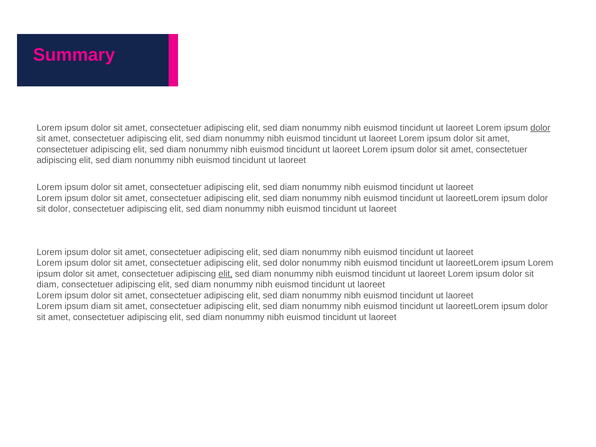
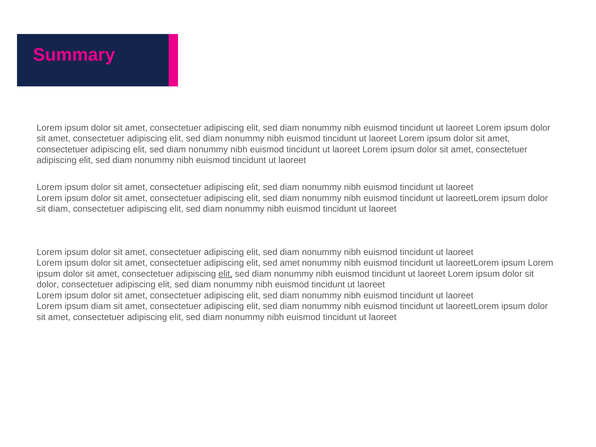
dolor at (540, 128) underline: present -> none
sit dolor: dolor -> diam
sed dolor: dolor -> amet
diam at (48, 285): diam -> dolor
